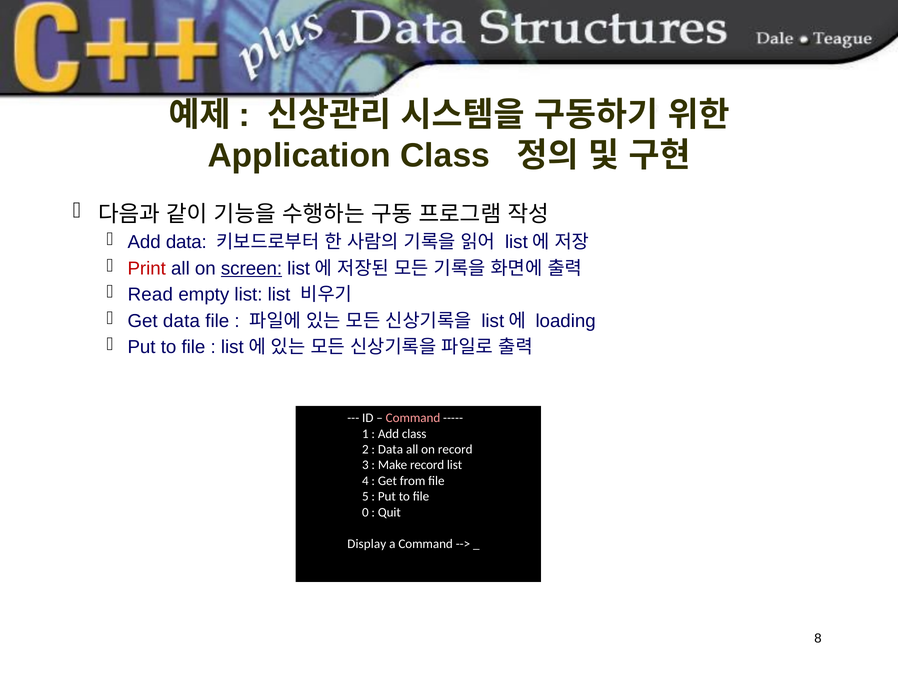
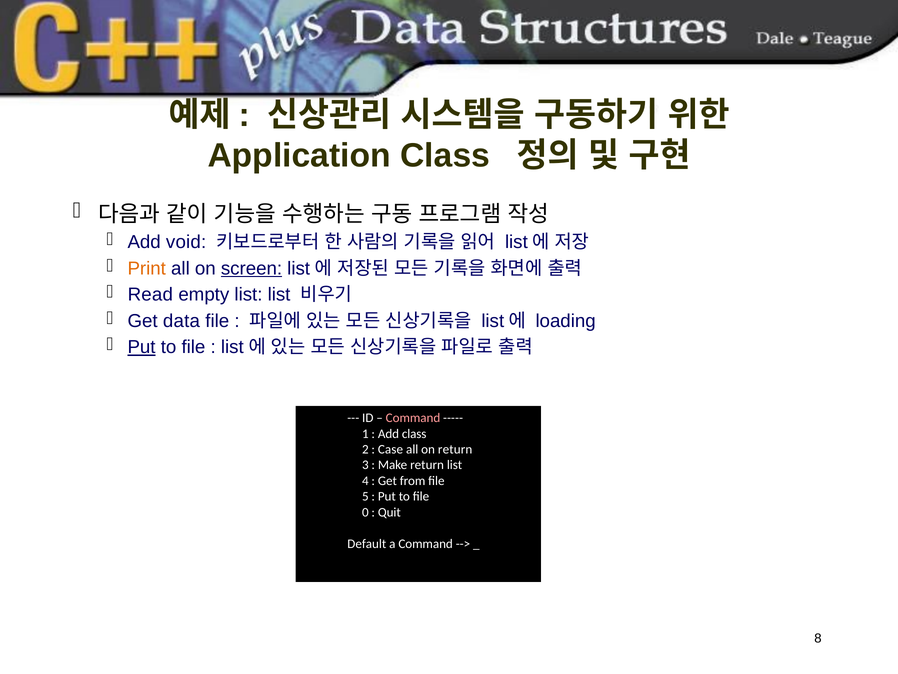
Add data: data -> void
Print colour: red -> orange
Put at (142, 347) underline: none -> present
Data at (390, 449): Data -> Case
on record: record -> return
Make record: record -> return
Display: Display -> Default
